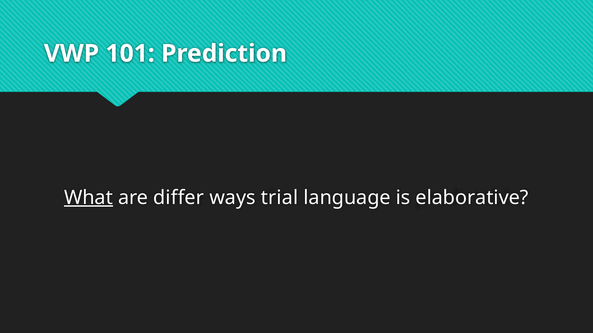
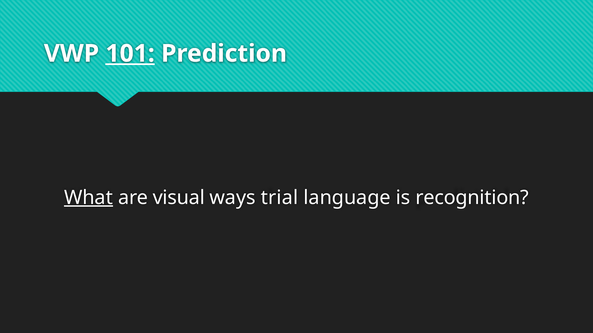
101 underline: none -> present
differ: differ -> visual
elaborative: elaborative -> recognition
